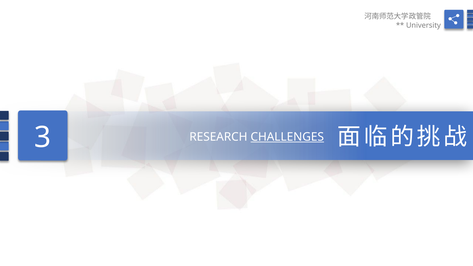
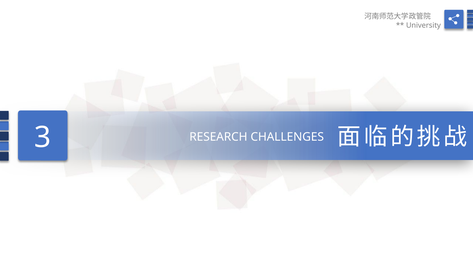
CHALLENGES underline: present -> none
